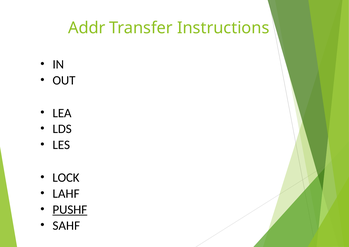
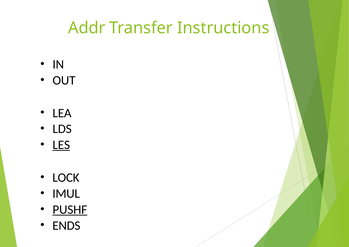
LES underline: none -> present
LAHF: LAHF -> IMUL
SAHF: SAHF -> ENDS
